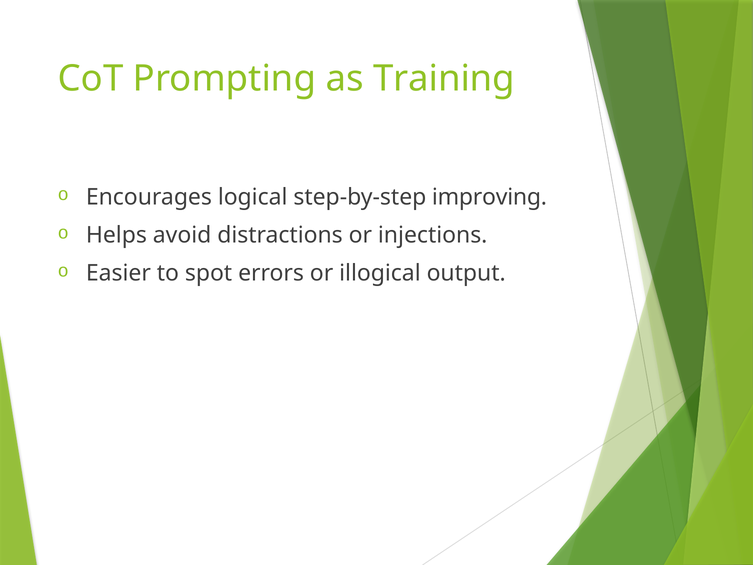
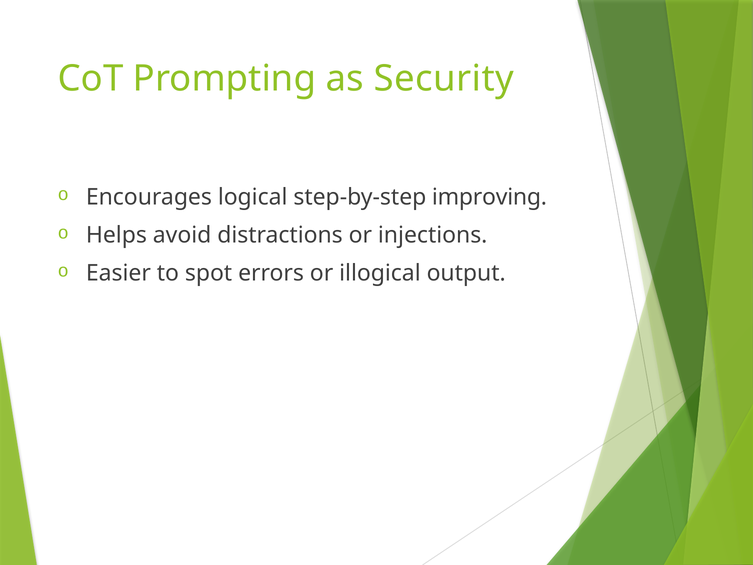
Training: Training -> Security
